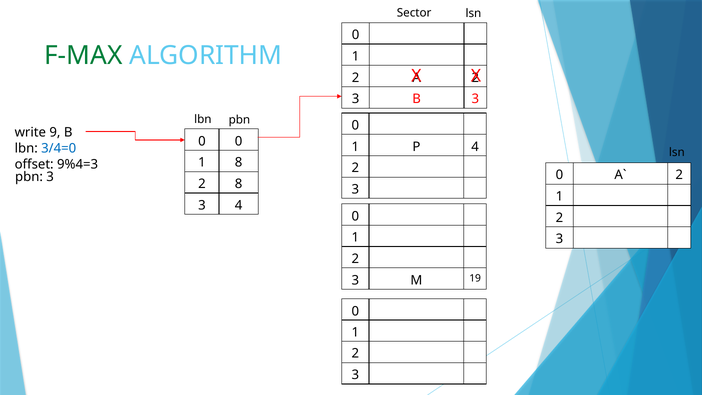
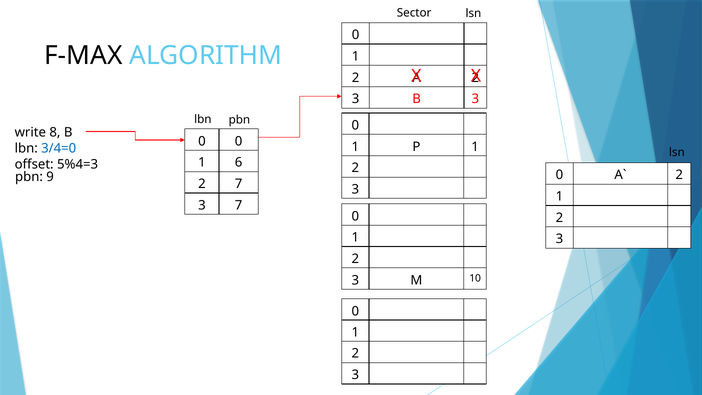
F-MAX colour: green -> black
9: 9 -> 8
P 4: 4 -> 1
1 8: 8 -> 6
9%4=3: 9%4=3 -> 5%4=3
pbn 3: 3 -> 9
2 8: 8 -> 7
3 4: 4 -> 7
19: 19 -> 10
